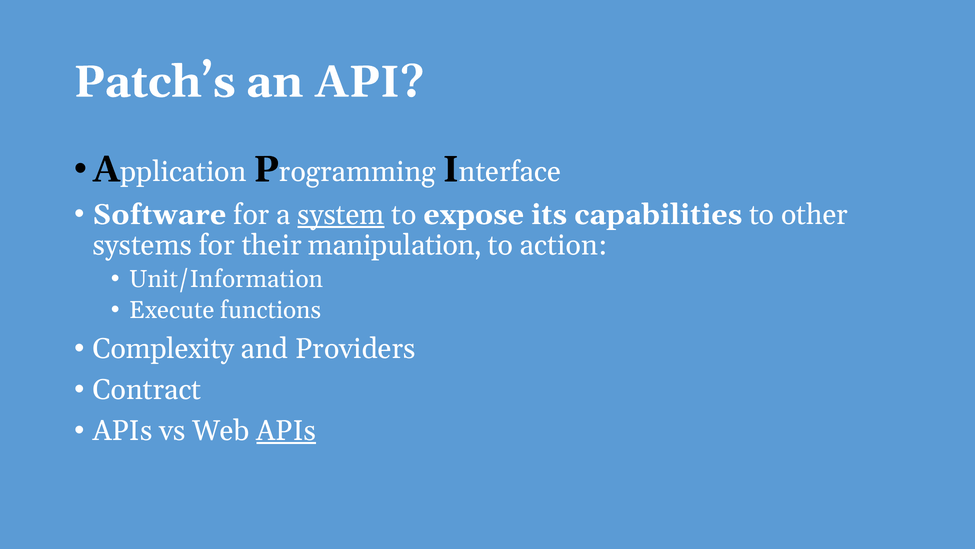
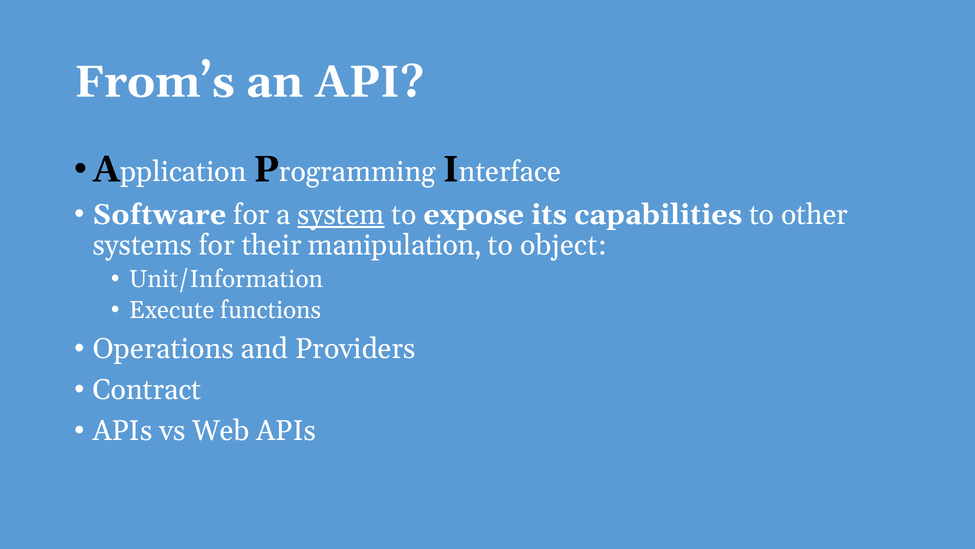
Patch’s: Patch’s -> From’s
action: action -> object
Complexity: Complexity -> Operations
APIs at (286, 430) underline: present -> none
